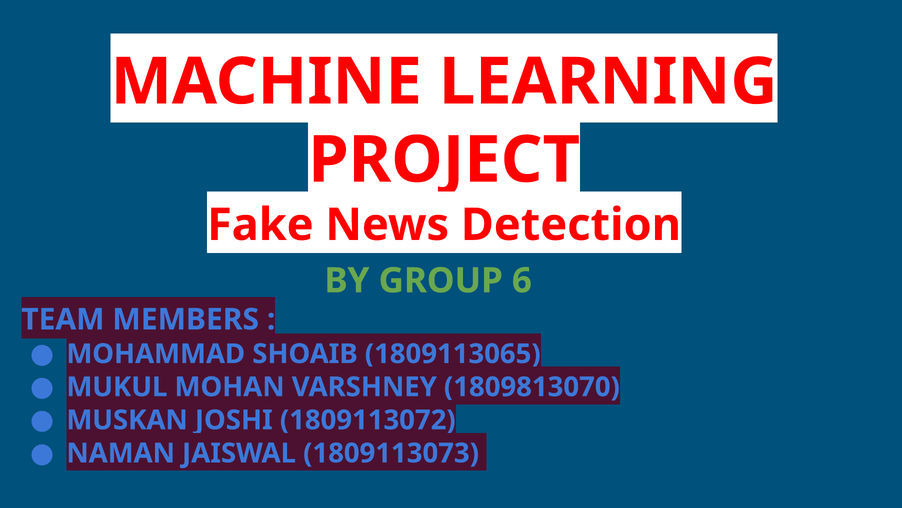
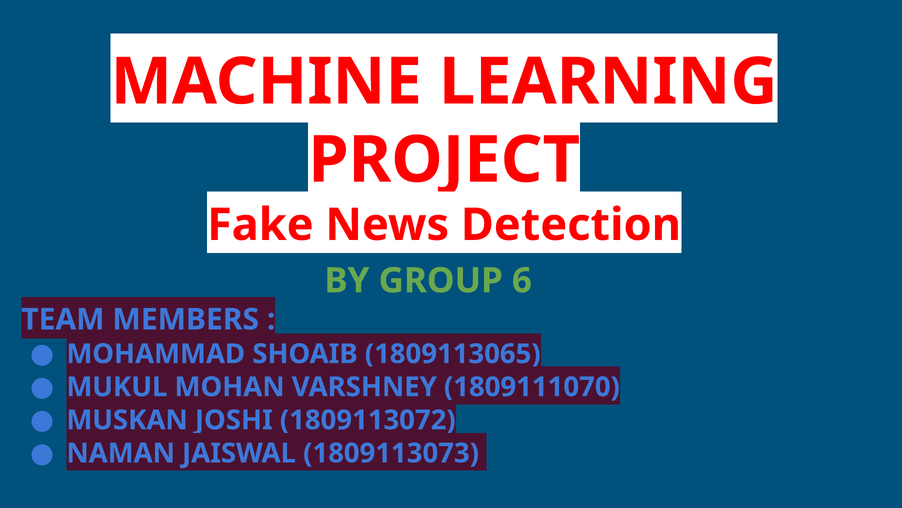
1809813070: 1809813070 -> 1809111070
